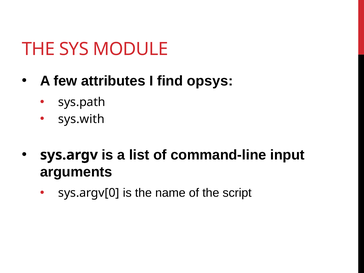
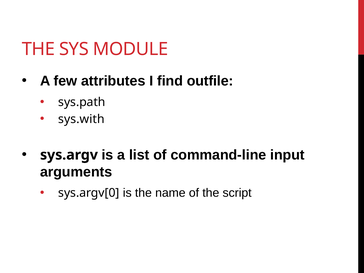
opsys: opsys -> outfile
